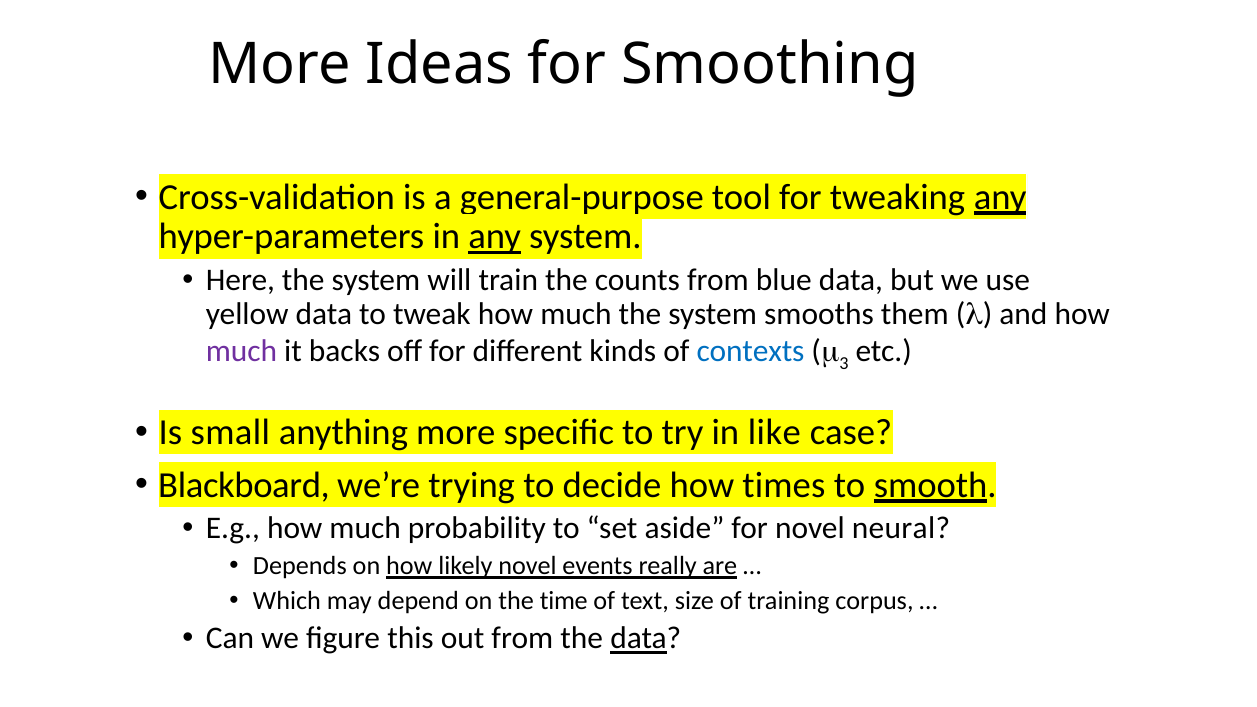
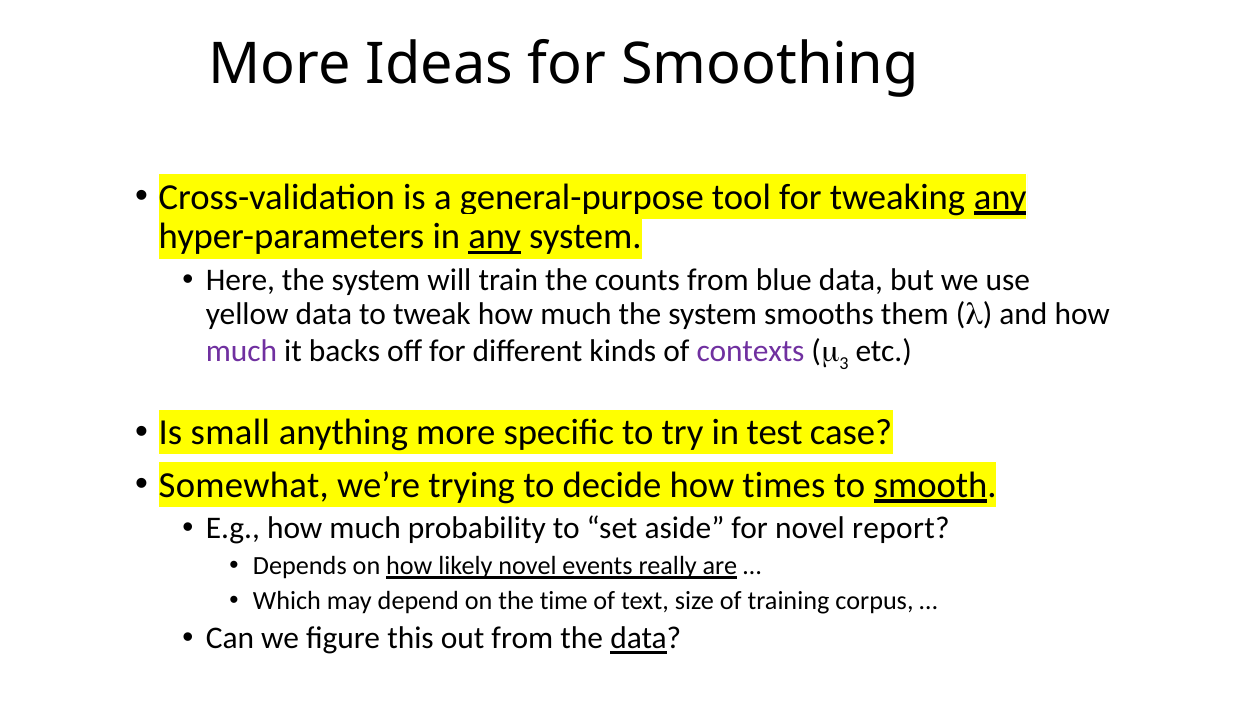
contexts colour: blue -> purple
like: like -> test
Blackboard: Blackboard -> Somewhat
neural: neural -> report
